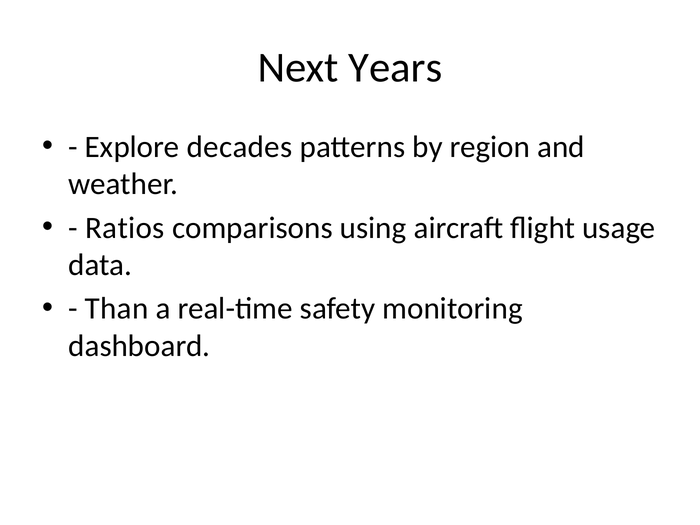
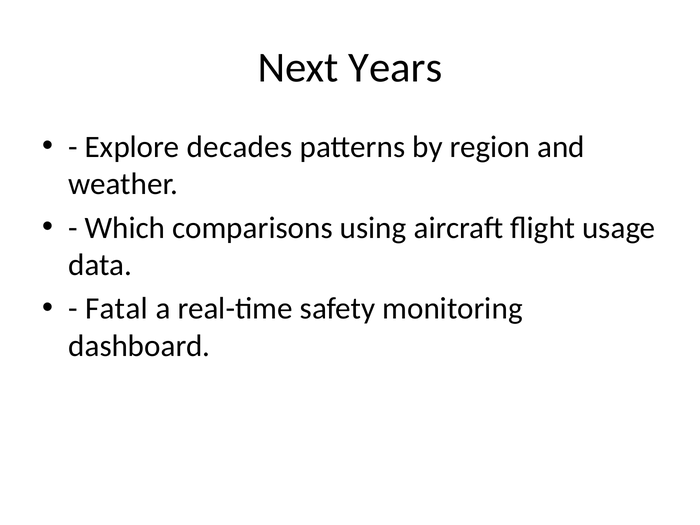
Ratios: Ratios -> Which
Than: Than -> Fatal
